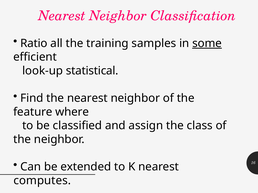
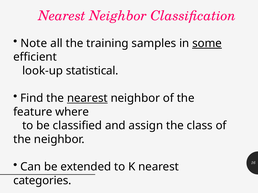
Ratio: Ratio -> Note
nearest at (87, 98) underline: none -> present
computes: computes -> categories
